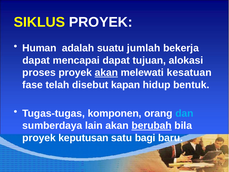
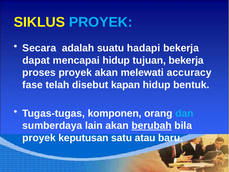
PROYEK at (101, 22) colour: white -> light blue
Human: Human -> Secara
jumlah: jumlah -> hadapi
mencapai dapat: dapat -> hidup
tujuan alokasi: alokasi -> bekerja
akan at (106, 72) underline: present -> none
kesatuan: kesatuan -> accuracy
bagi: bagi -> atau
